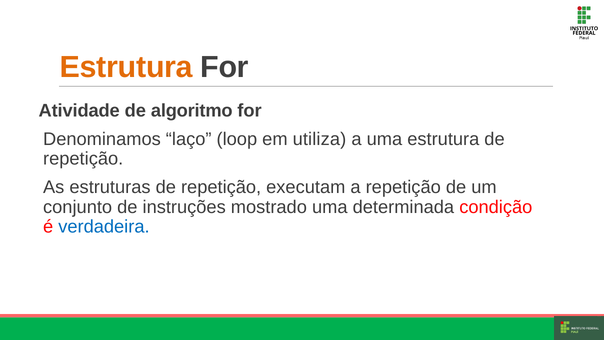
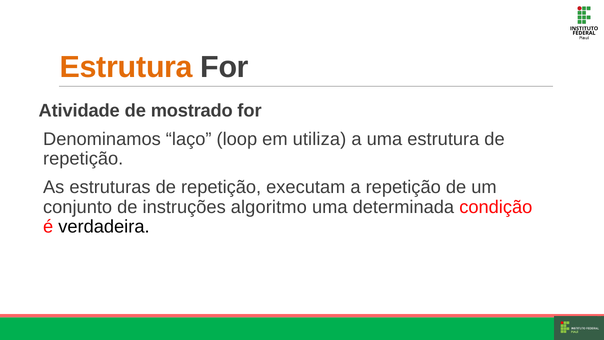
algoritmo: algoritmo -> mostrado
mostrado: mostrado -> algoritmo
verdadeira colour: blue -> black
